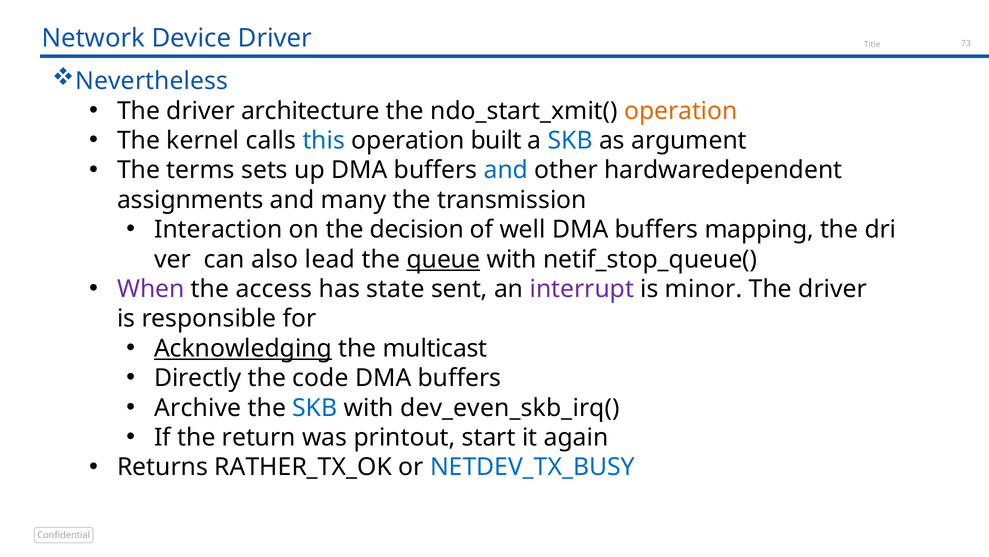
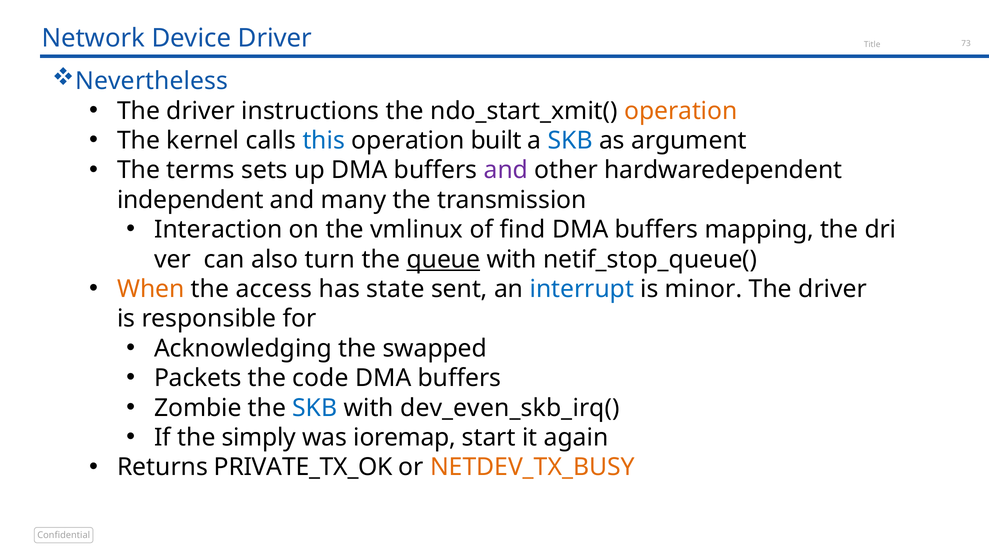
architecture: architecture -> instructions
and at (506, 170) colour: blue -> purple
assignments: assignments -> independent
decision: decision -> vmlinux
well: well -> find
lead: lead -> turn
When colour: purple -> orange
interrupt colour: purple -> blue
Acknowledging underline: present -> none
multicast: multicast -> swapped
Directly: Directly -> Packets
Archive: Archive -> Zombie
return: return -> simply
printout: printout -> ioremap
RATHER_TX_OK: RATHER_TX_OK -> PRIVATE_TX_OK
NETDEV_TX_BUSY colour: blue -> orange
